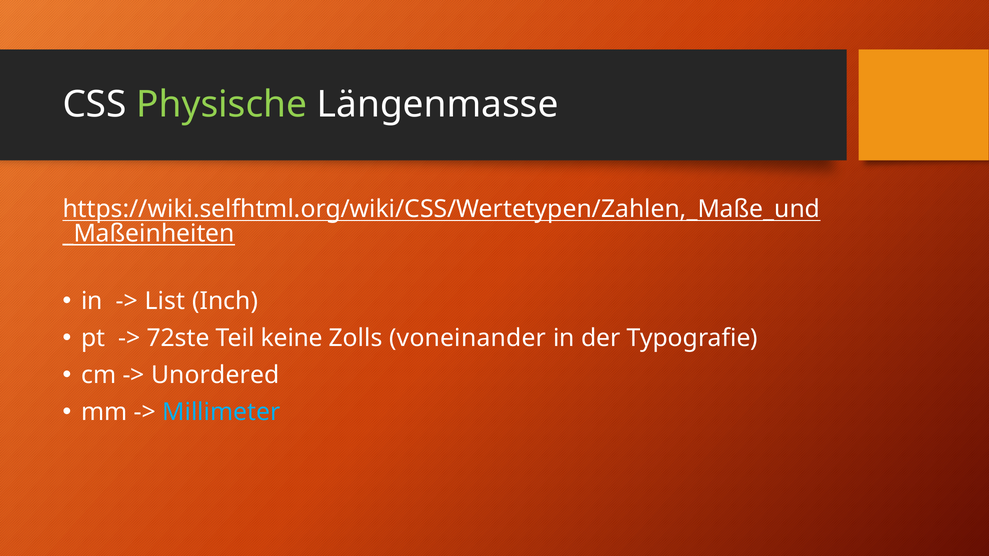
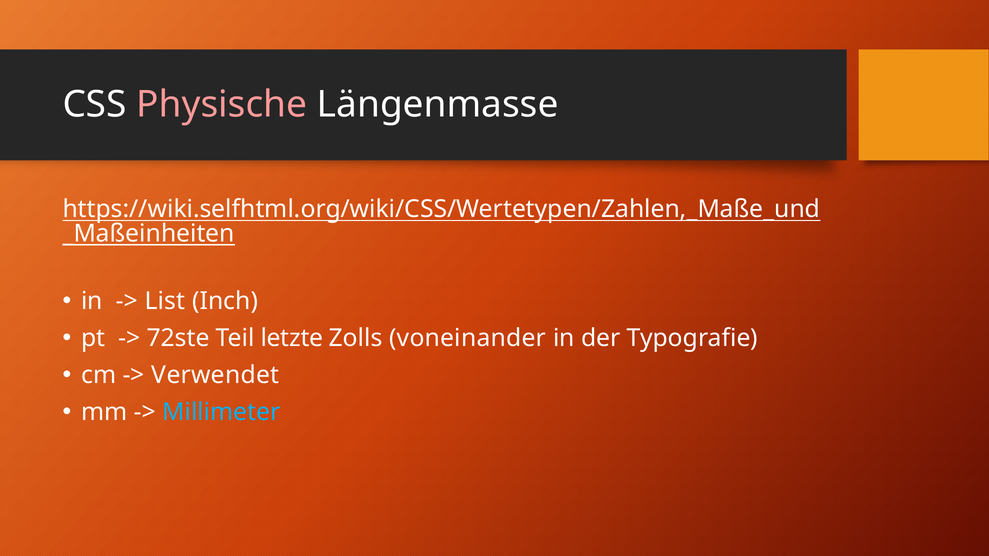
Physische colour: light green -> pink
keine: keine -> letzte
Unordered: Unordered -> Verwendet
